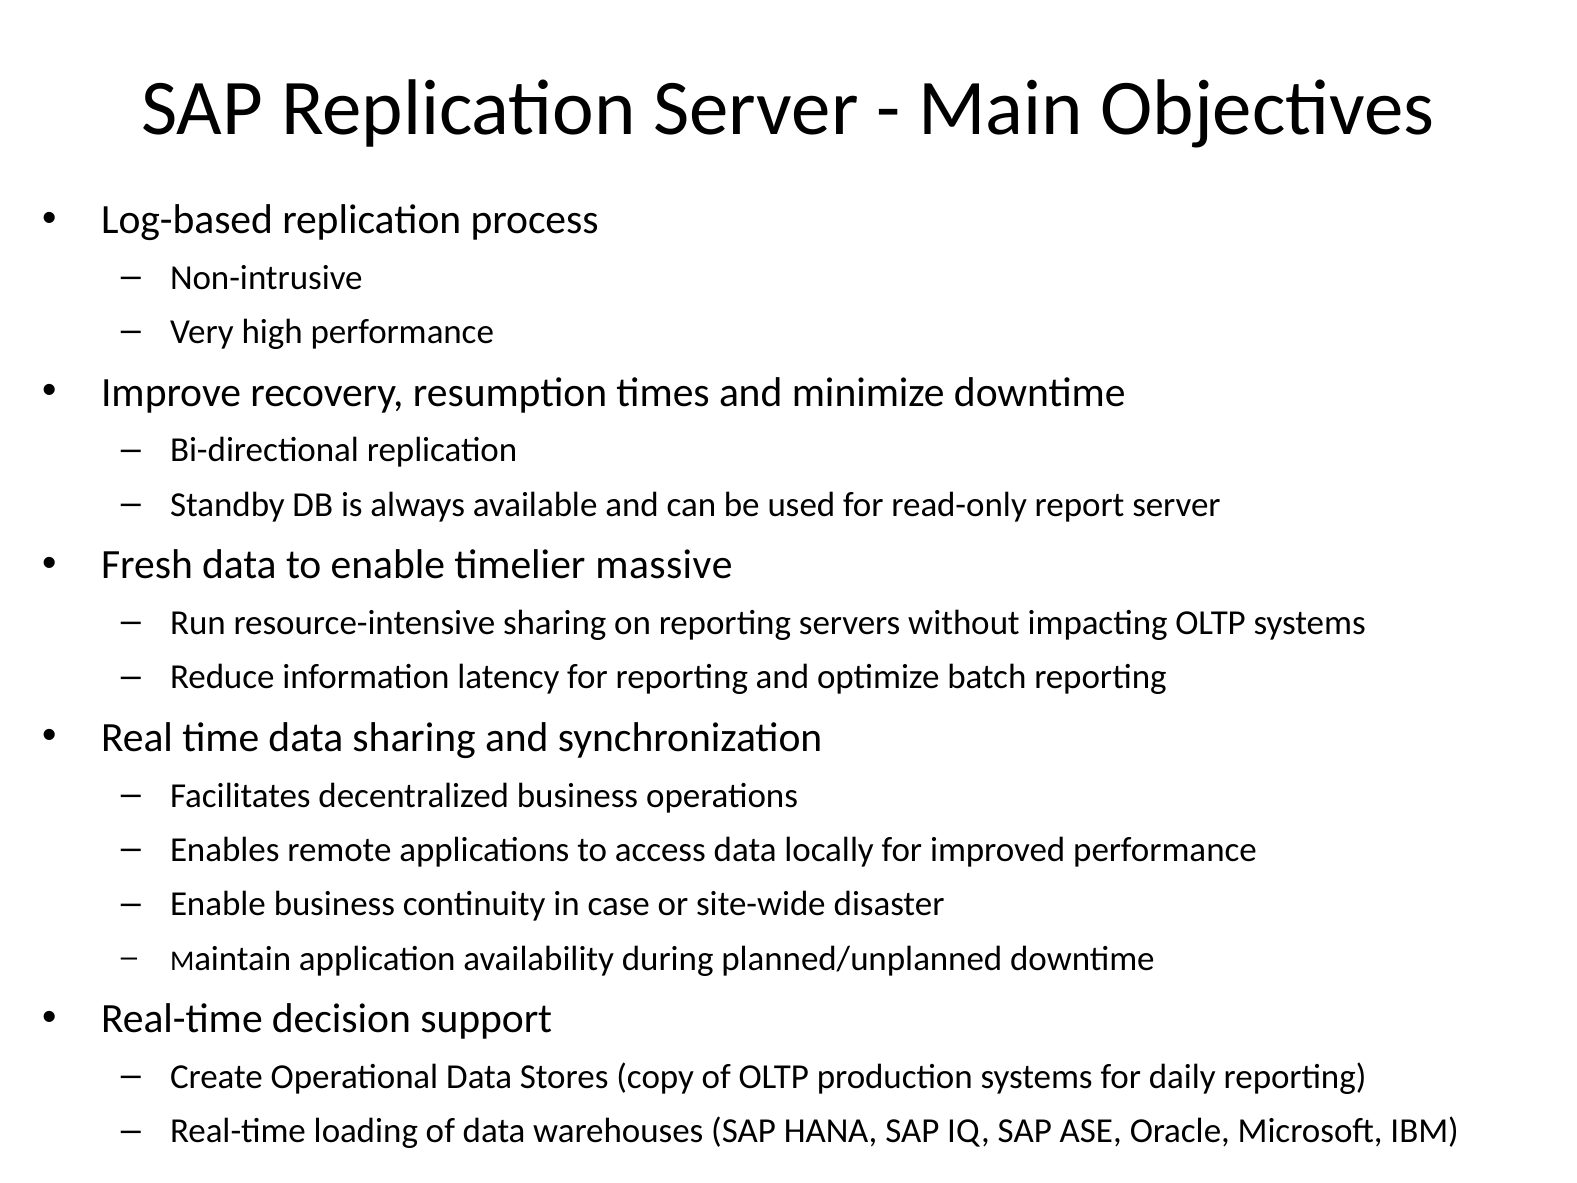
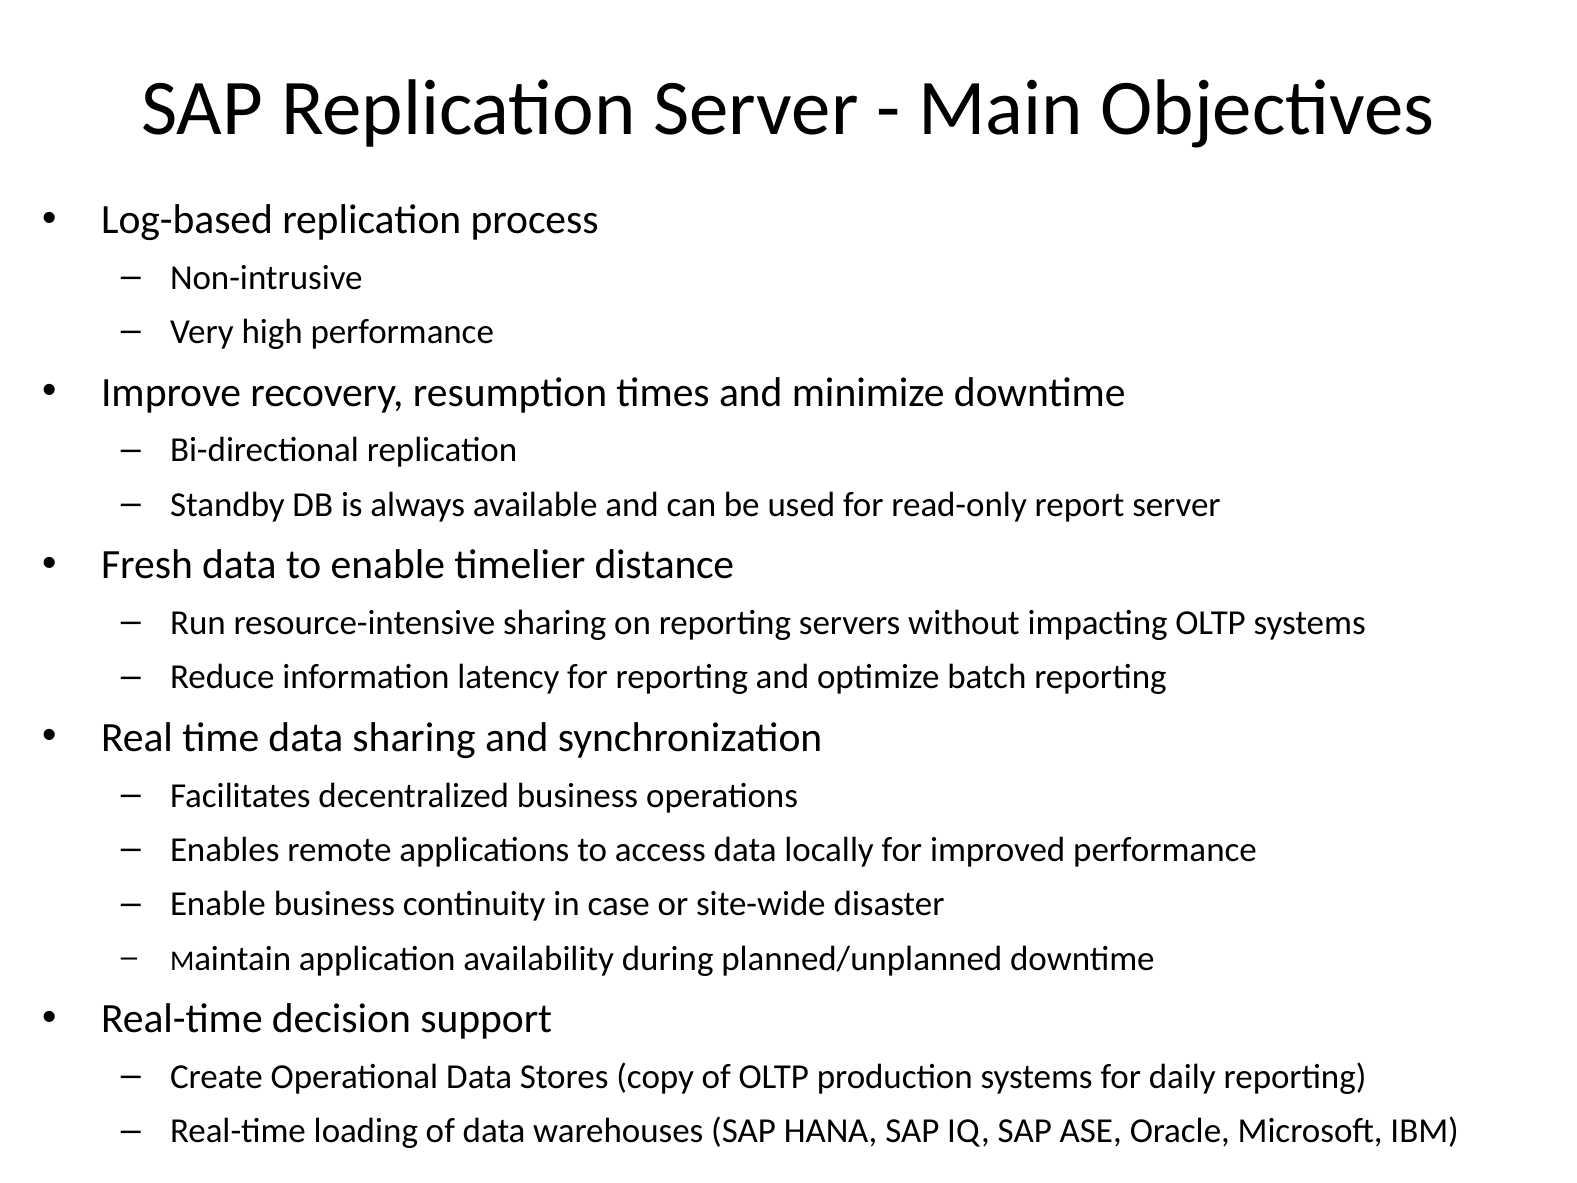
massive: massive -> distance
